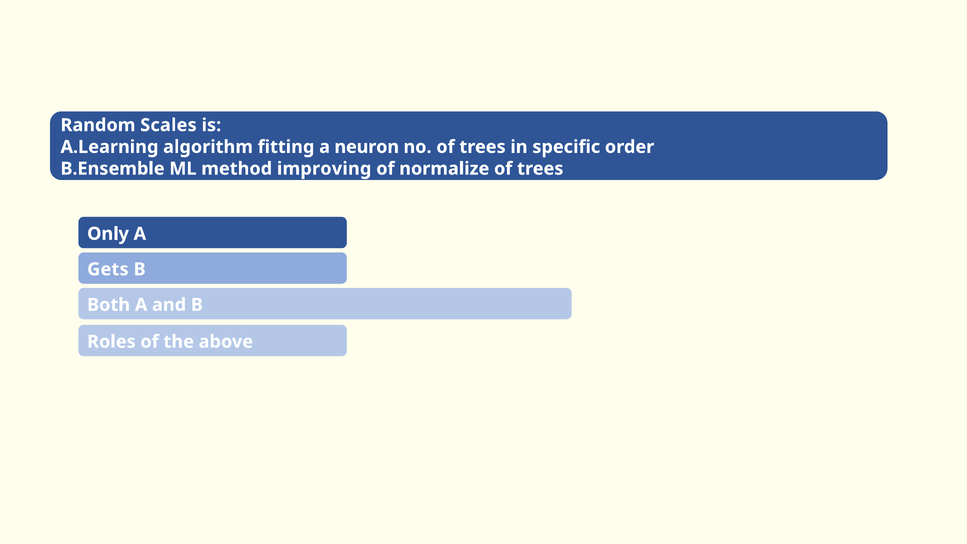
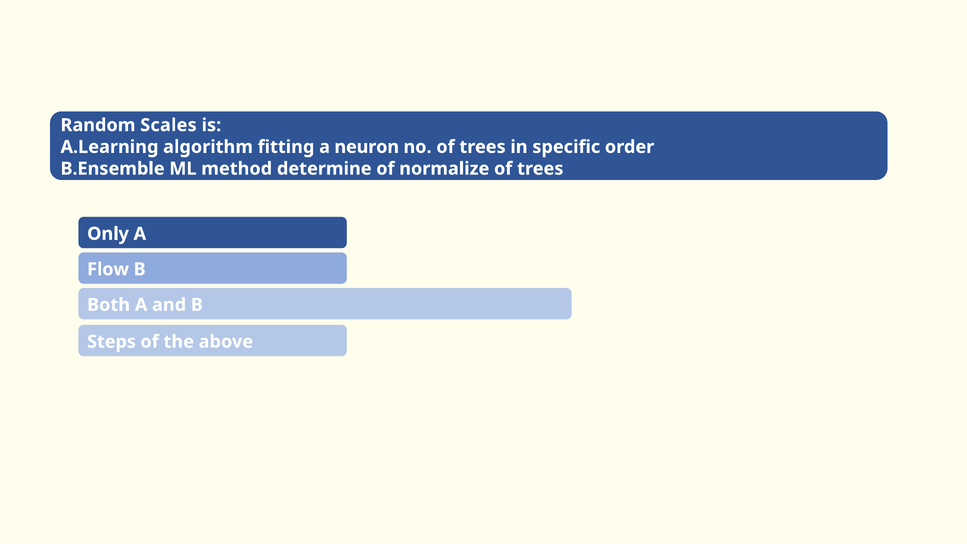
improving: improving -> determine
Gets: Gets -> Flow
Roles: Roles -> Steps
